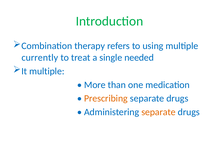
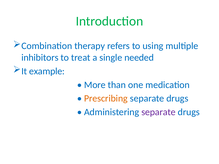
currently: currently -> inhibitors
It multiple: multiple -> example
separate at (158, 112) colour: orange -> purple
